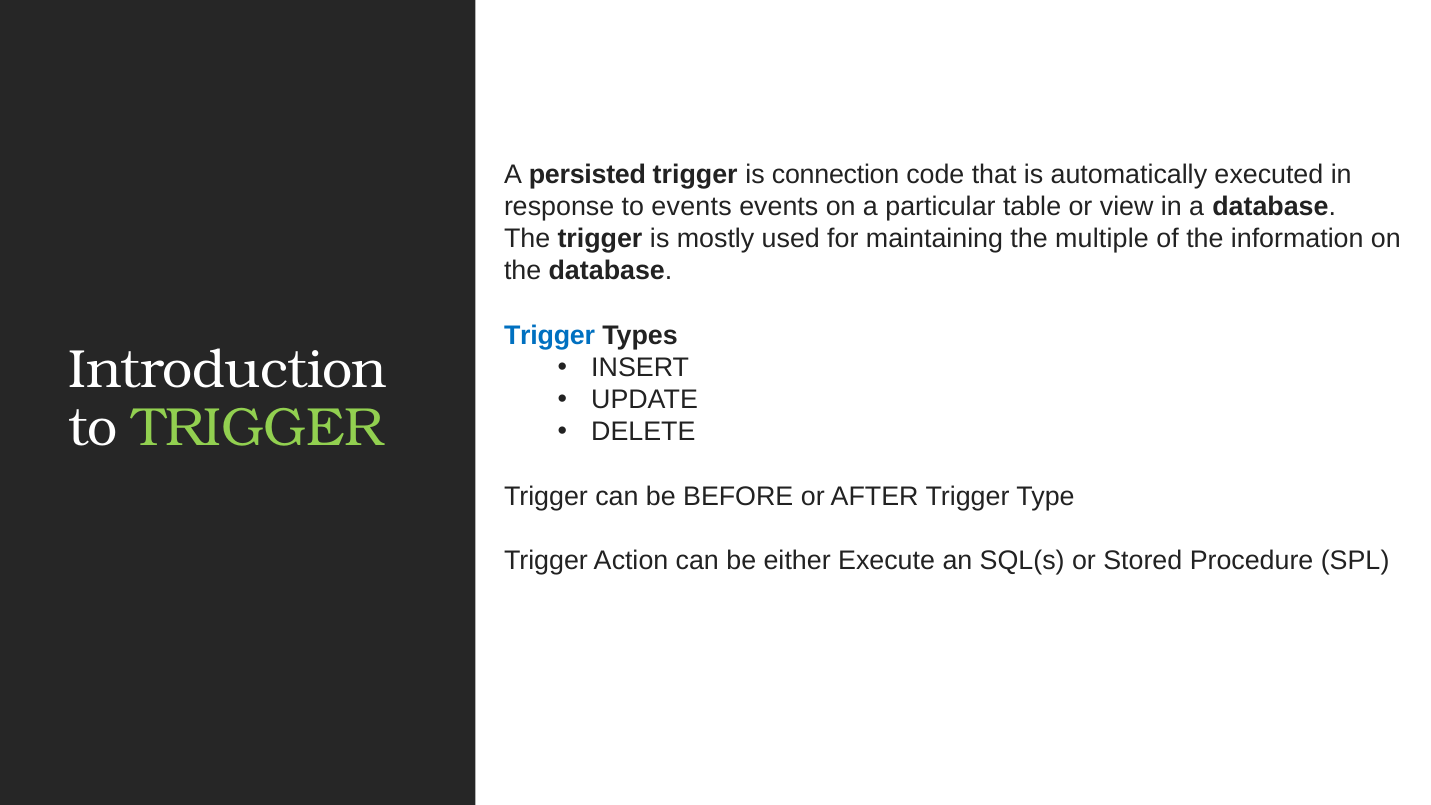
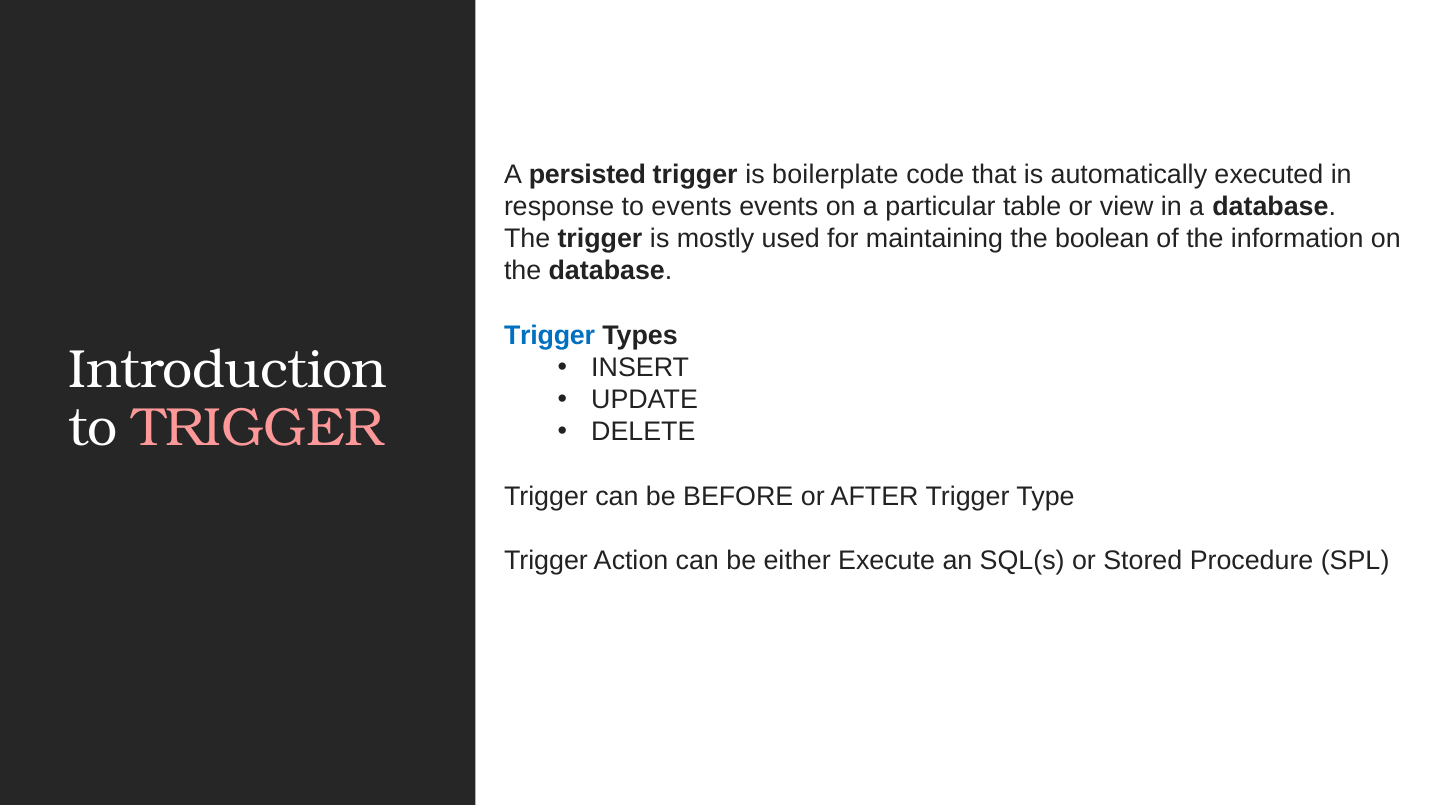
connection: connection -> boilerplate
multiple: multiple -> boolean
TRIGGER at (258, 428) colour: light green -> pink
